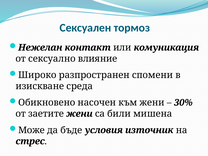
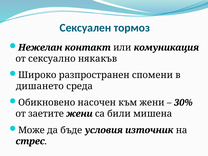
влияние: влияние -> някакъв
изискване: изискване -> дишането
